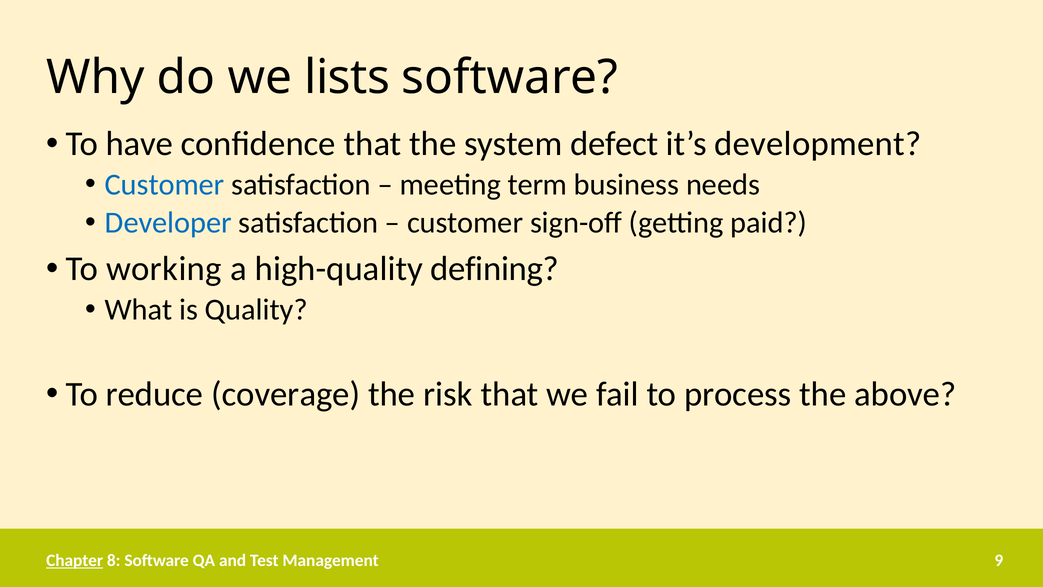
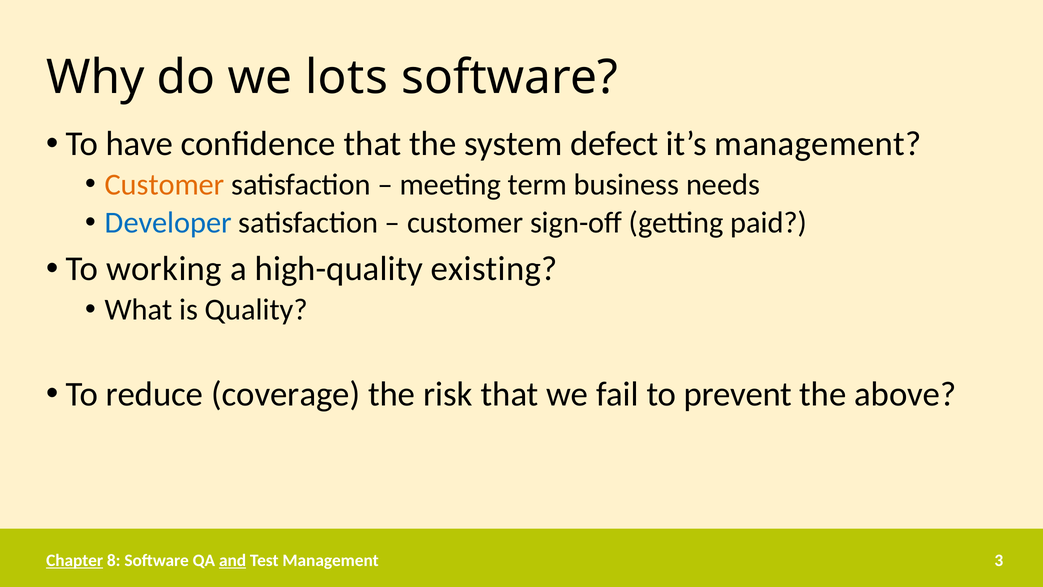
lists: lists -> lots
it’s development: development -> management
Customer at (165, 185) colour: blue -> orange
defining: defining -> existing
process: process -> prevent
and underline: none -> present
9: 9 -> 3
